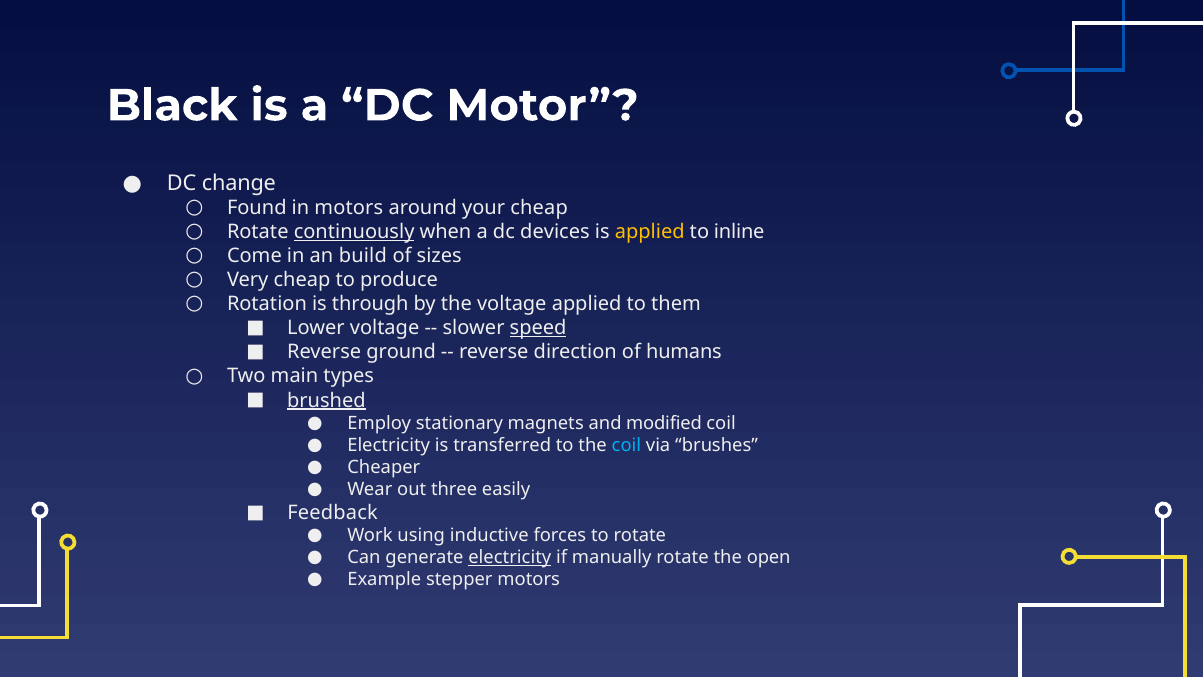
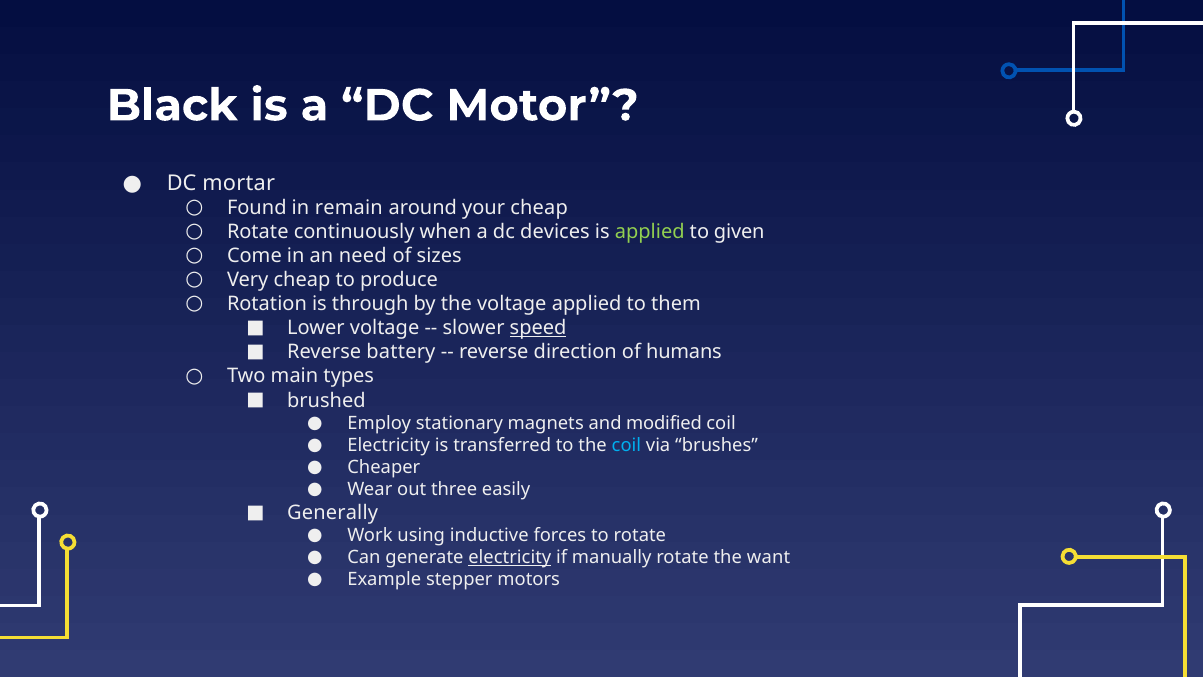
change: change -> mortar
in motors: motors -> remain
continuously underline: present -> none
applied at (650, 232) colour: yellow -> light green
inline: inline -> given
build: build -> need
ground: ground -> battery
brushed underline: present -> none
Feedback: Feedback -> Generally
open: open -> want
